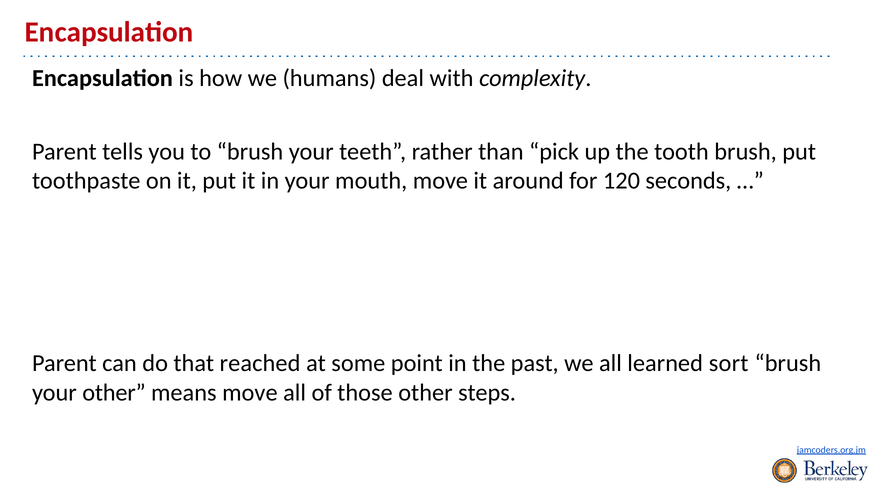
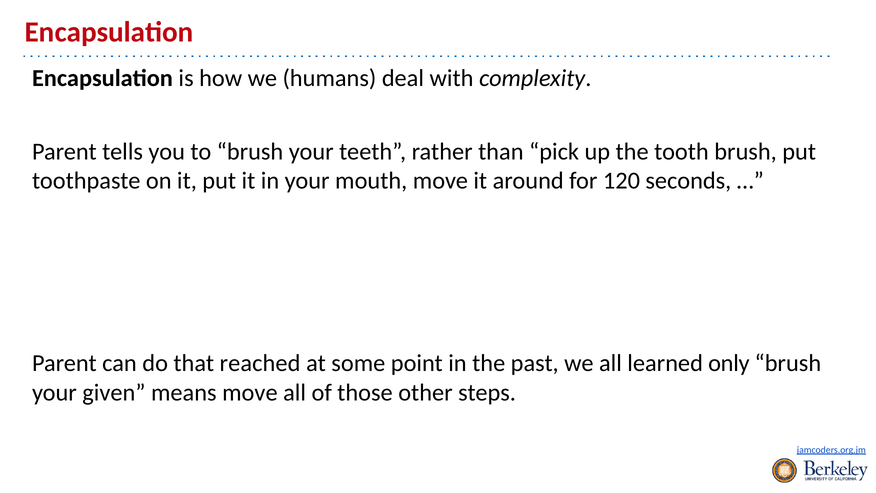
sort: sort -> only
your other: other -> given
